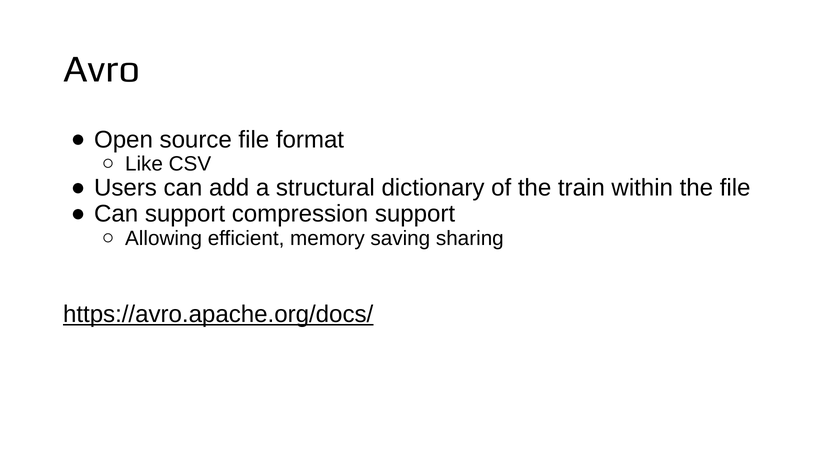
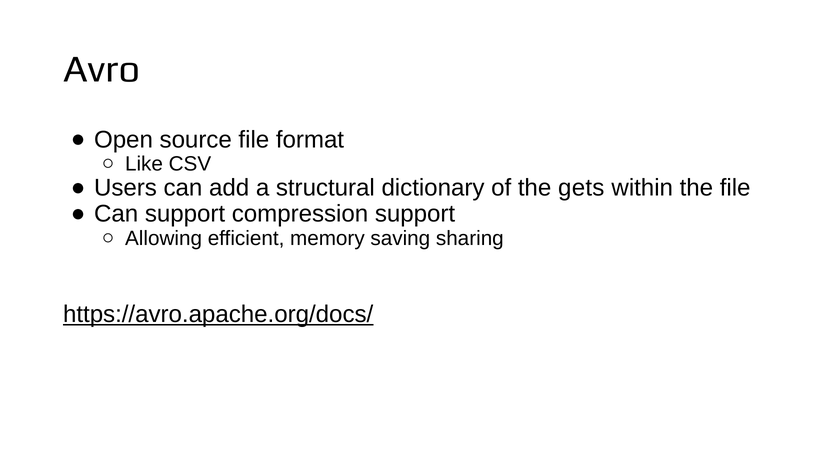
train: train -> gets
